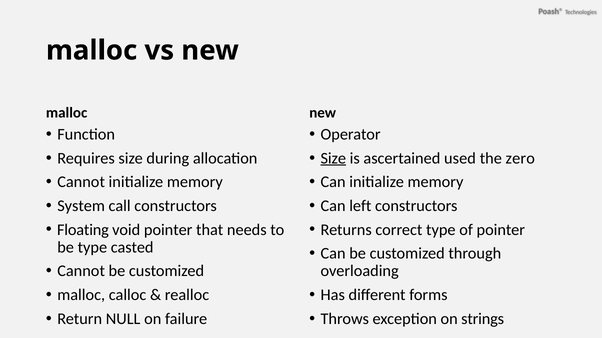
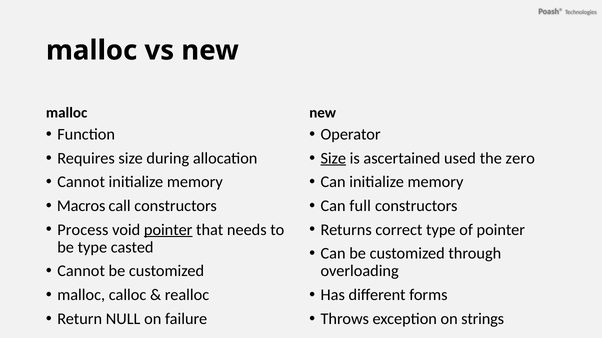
System: System -> Macros
left: left -> full
Floating: Floating -> Process
pointer at (168, 230) underline: none -> present
